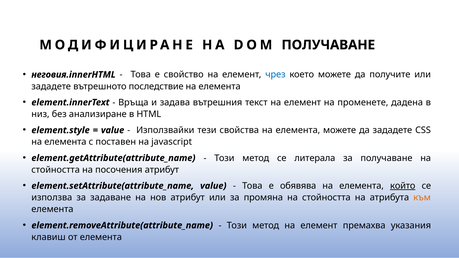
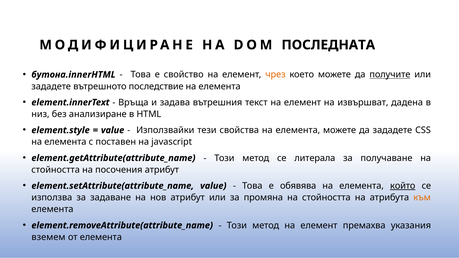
DOM ПОЛУЧАВАНЕ: ПОЛУЧАВАНЕ -> ПОСЛЕДНАТА
неговия.innerHTML: неговия.innerHTML -> бутона.innerHTML
чрез colour: blue -> orange
получите underline: none -> present
променете: променете -> извършват
клавиш: клавиш -> вземем
